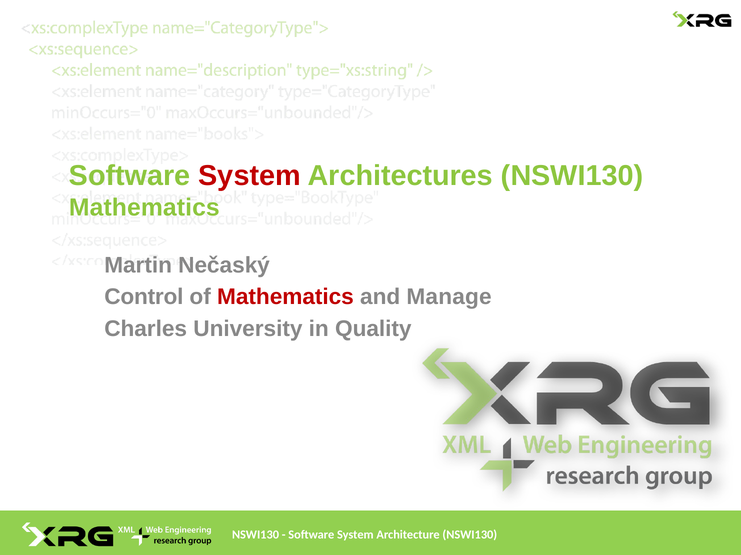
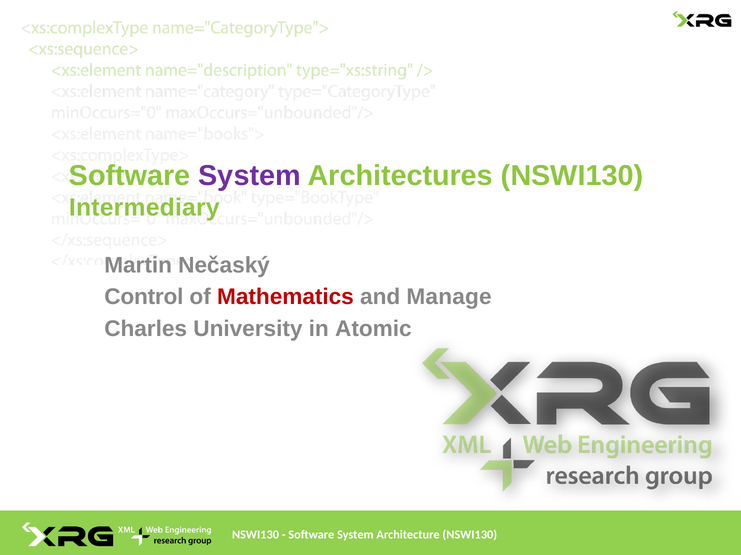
System at (250, 176) colour: red -> purple
Mathematics at (144, 208): Mathematics -> Intermediary
Quality: Quality -> Atomic
